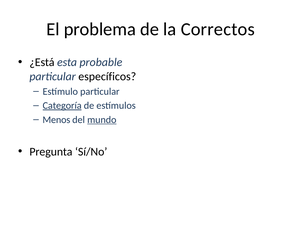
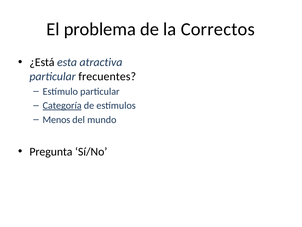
probable: probable -> atractiva
específicos: específicos -> frecuentes
mundo underline: present -> none
